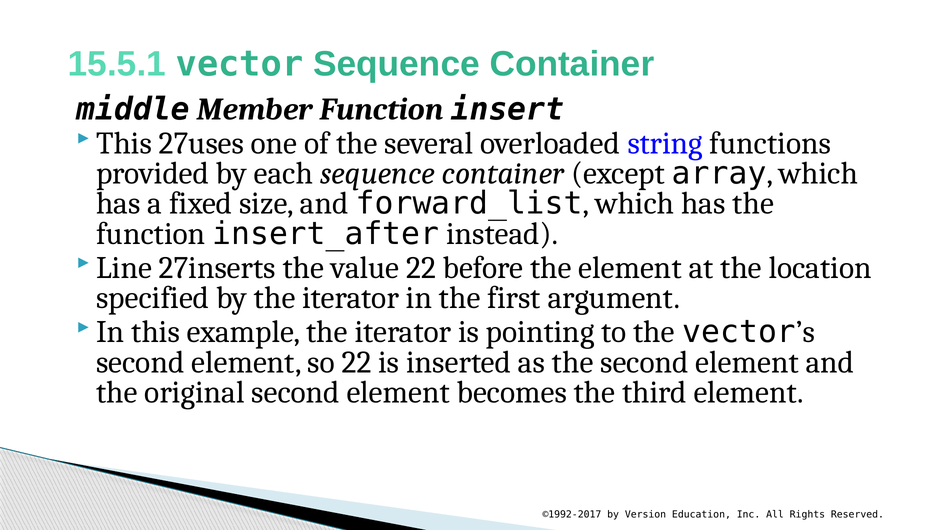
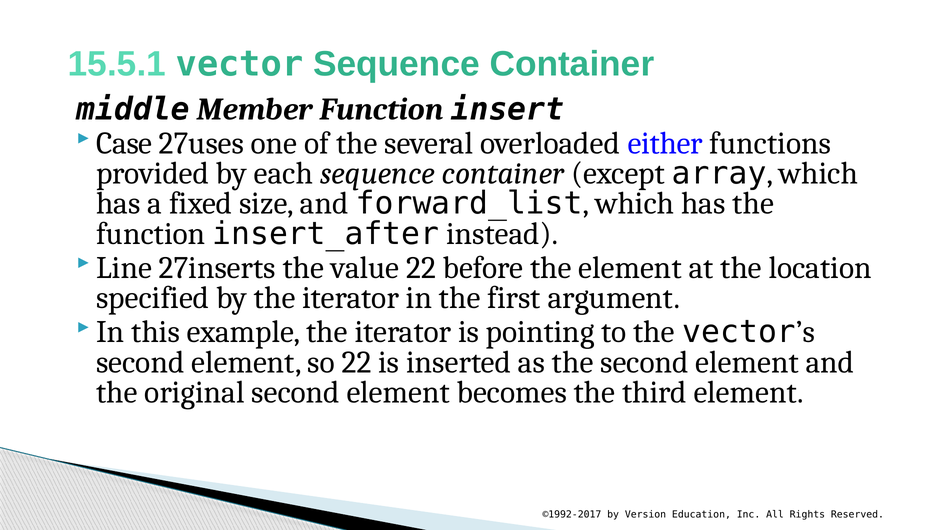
This at (124, 143): This -> Case
string: string -> either
